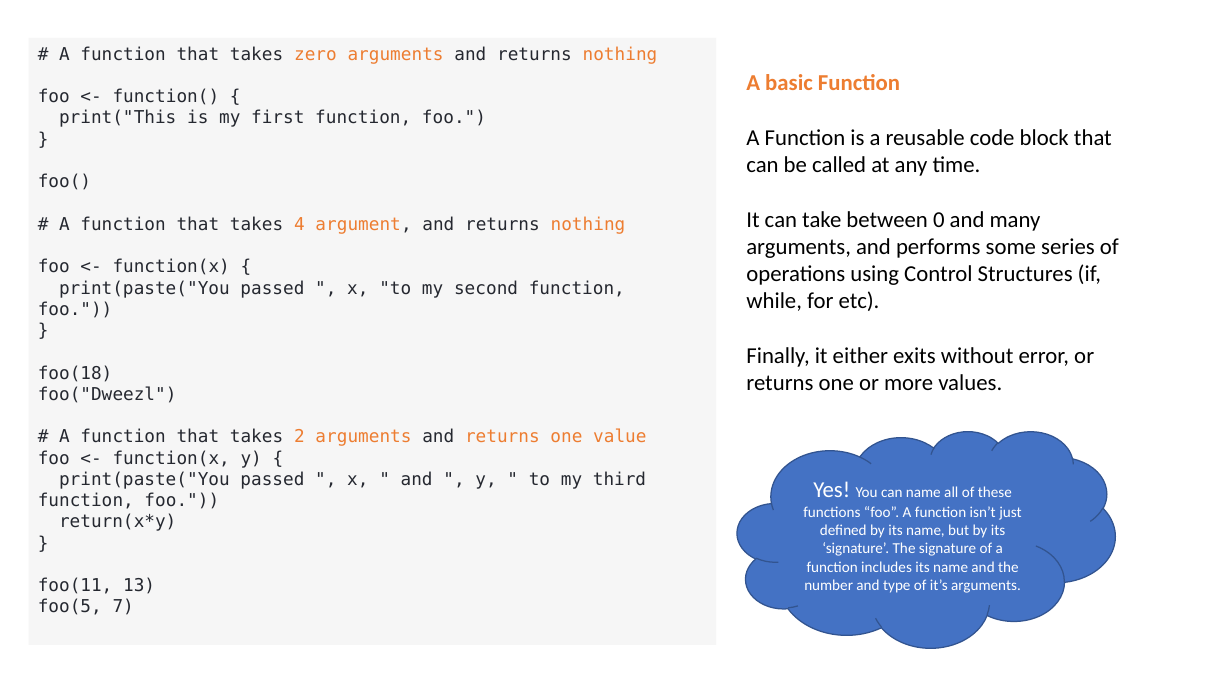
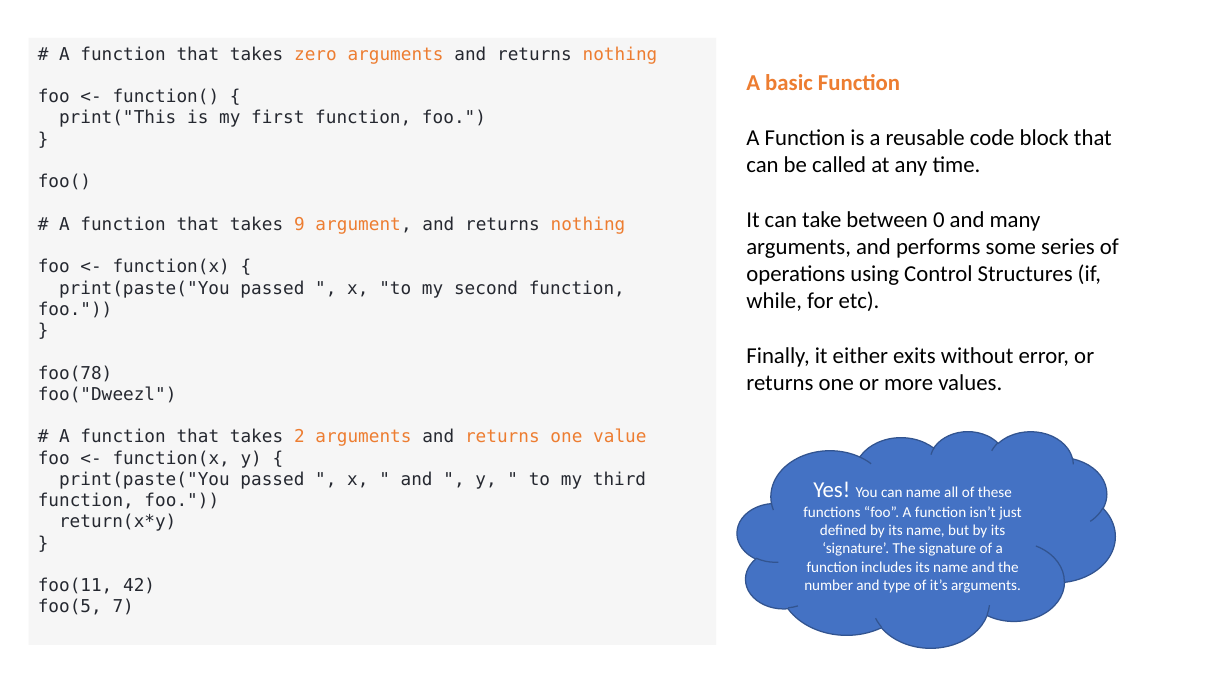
4: 4 -> 9
foo(18: foo(18 -> foo(78
13: 13 -> 42
